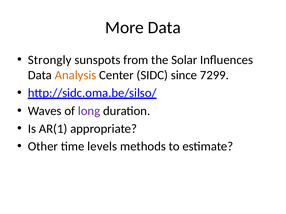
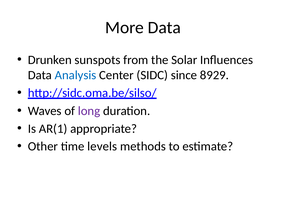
Strongly: Strongly -> Drunken
Analysis colour: orange -> blue
7299: 7299 -> 8929
